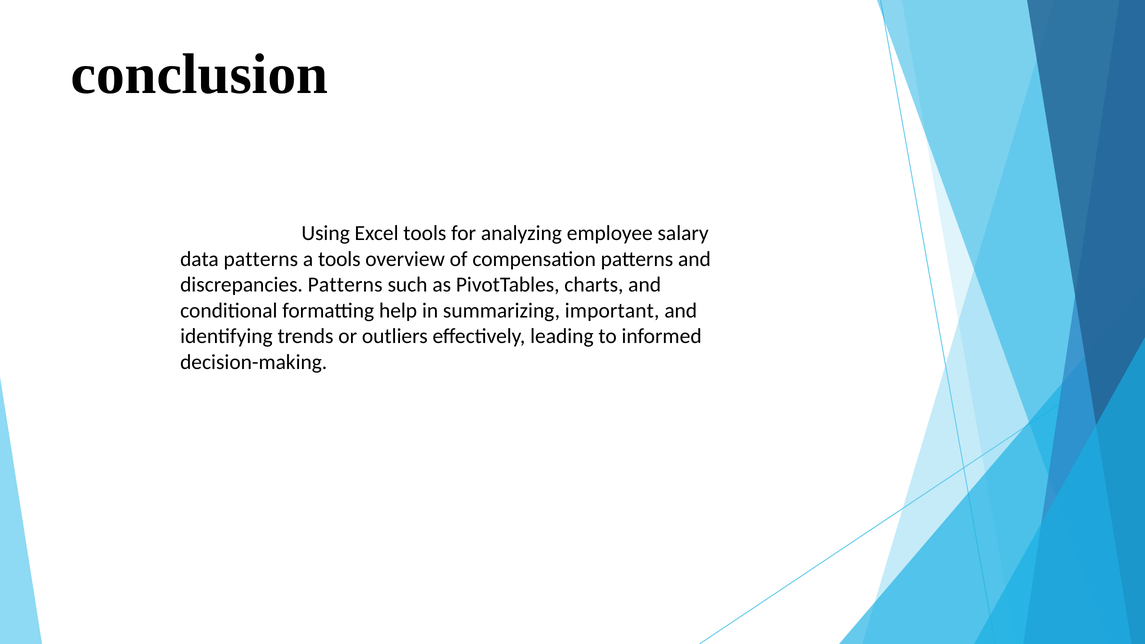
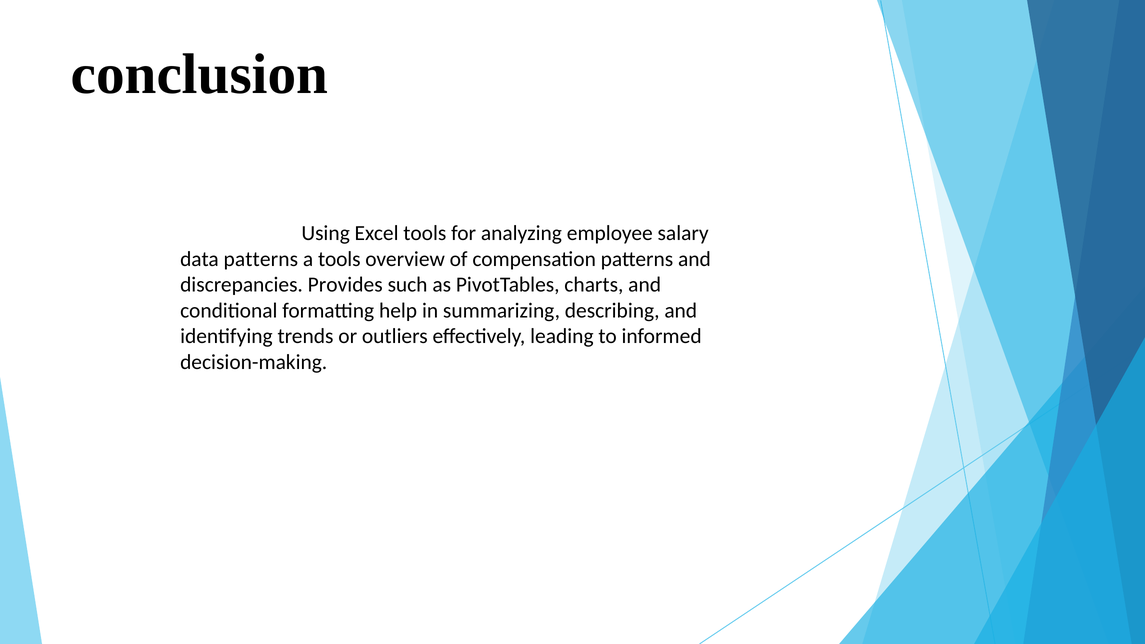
discrepancies Patterns: Patterns -> Provides
important: important -> describing
